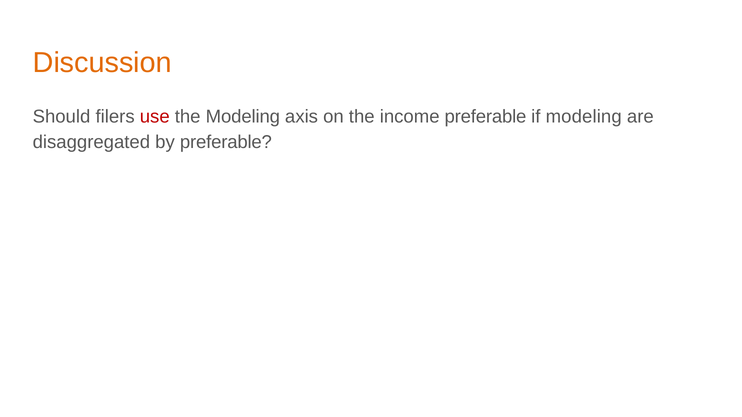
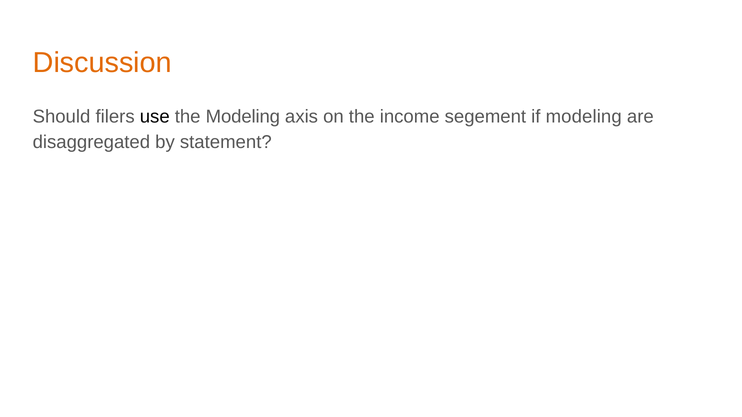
use colour: red -> black
income preferable: preferable -> segement
by preferable: preferable -> statement
